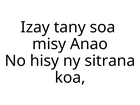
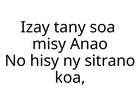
sitrana: sitrana -> sitrano
